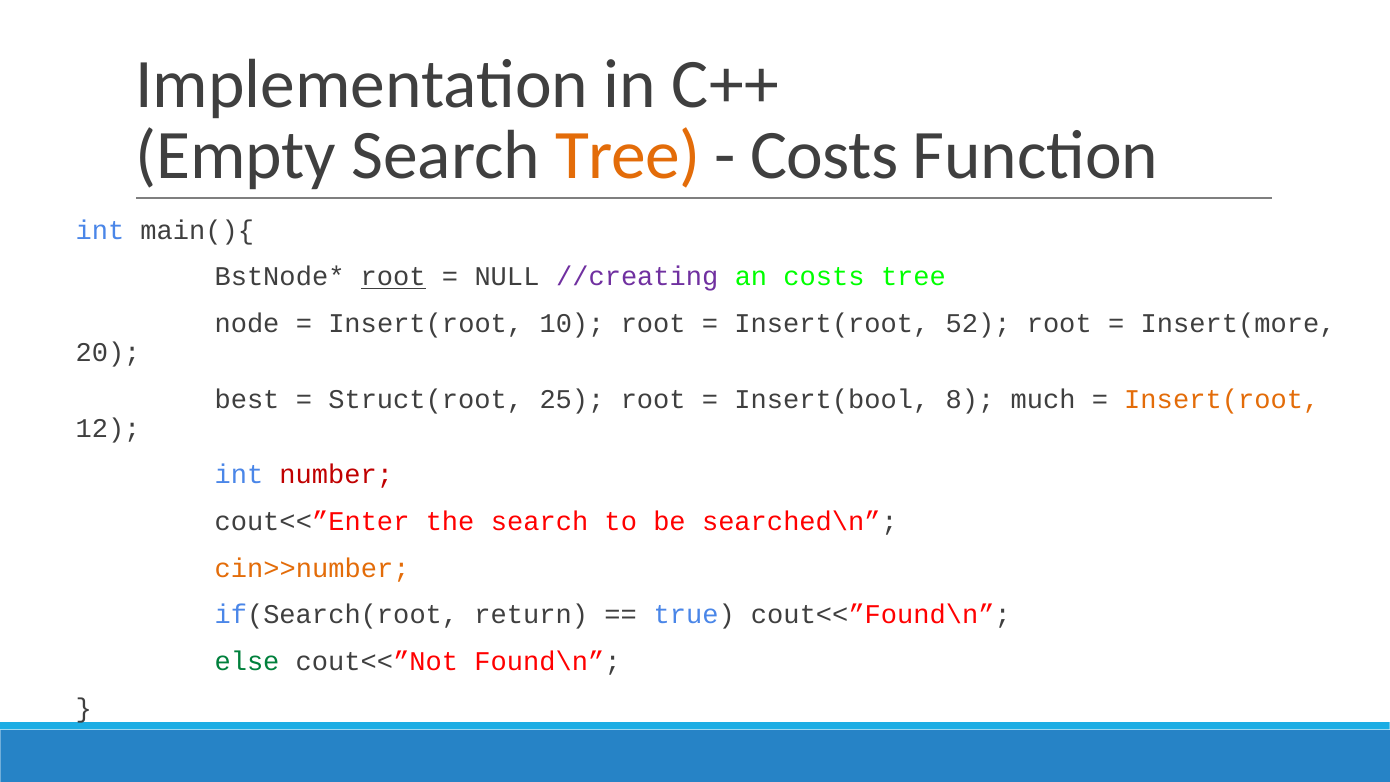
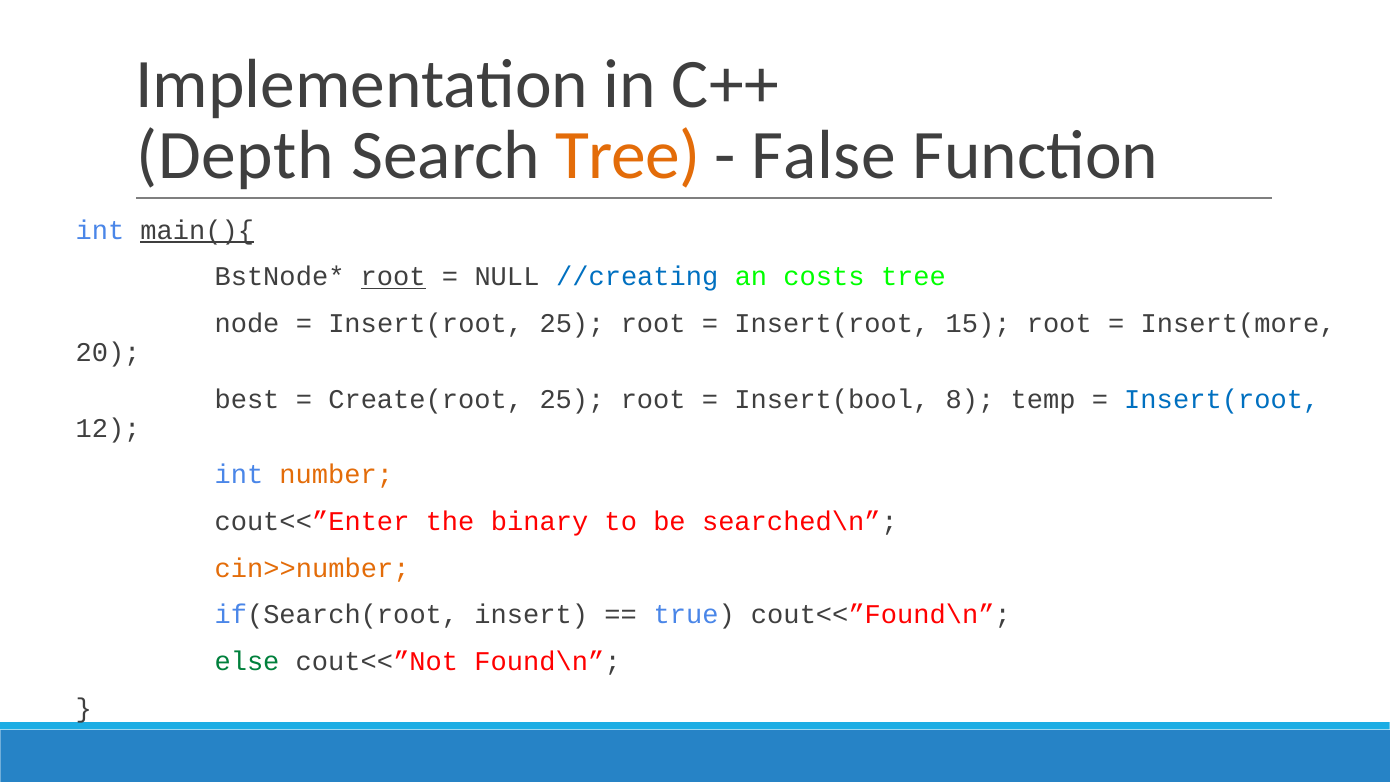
Empty: Empty -> Depth
Costs at (824, 156): Costs -> False
main(){ underline: none -> present
//creating colour: purple -> blue
Insert(root 10: 10 -> 25
52: 52 -> 15
Struct(root: Struct(root -> Create(root
much: much -> temp
Insert(root at (1222, 399) colour: orange -> blue
number colour: red -> orange
the search: search -> binary
return: return -> insert
